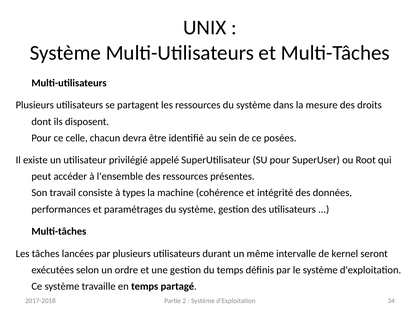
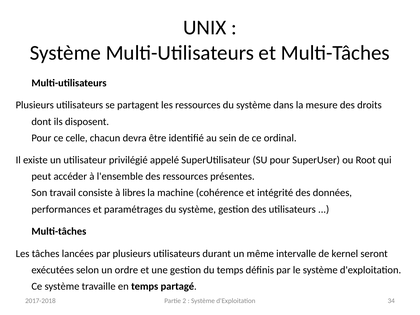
posées: posées -> ordinal
types: types -> libres
